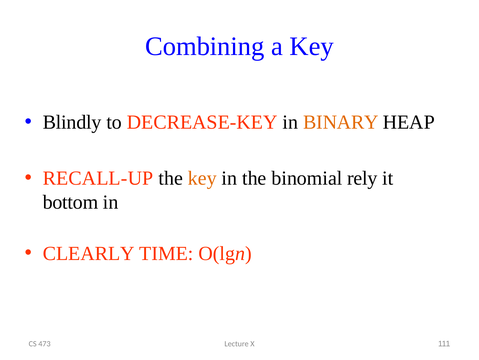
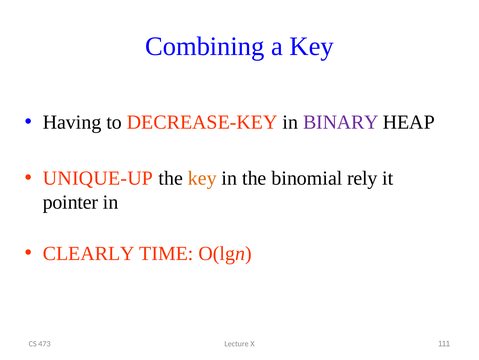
Blindly: Blindly -> Having
BINARY colour: orange -> purple
RECALL-UP: RECALL-UP -> UNIQUE-UP
bottom: bottom -> pointer
